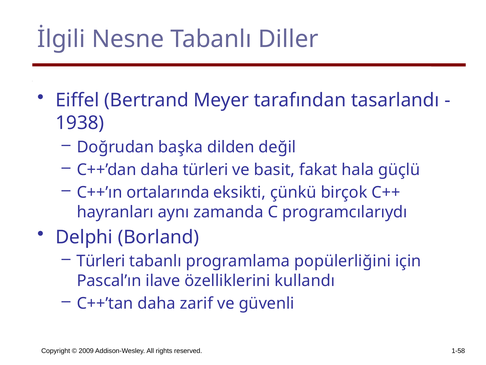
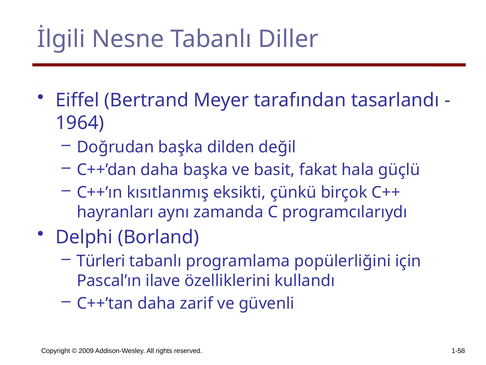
1938: 1938 -> 1964
daha türleri: türleri -> başka
ortalarında: ortalarında -> kısıtlanmış
